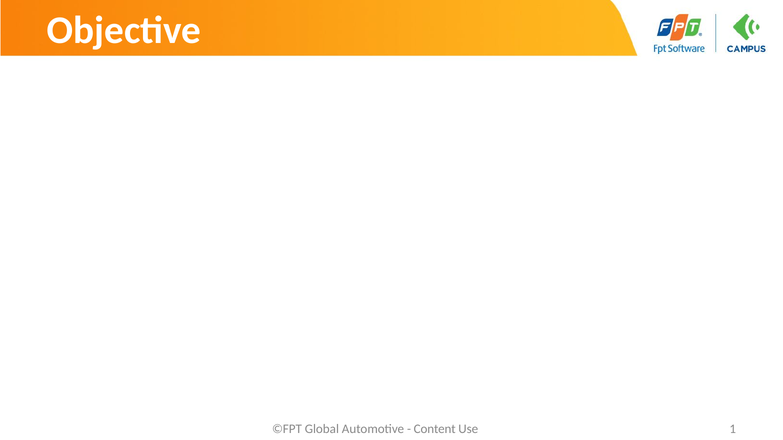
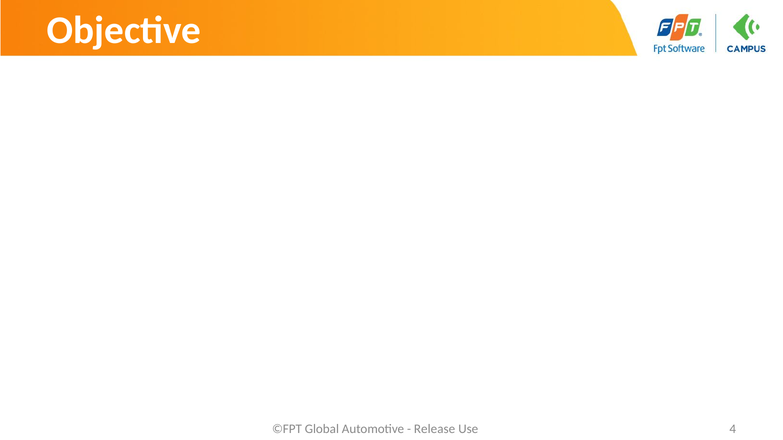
Content: Content -> Release
1: 1 -> 4
